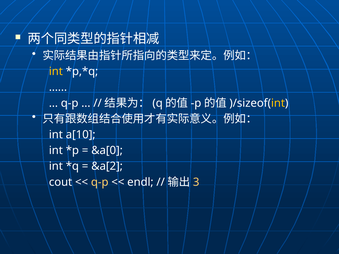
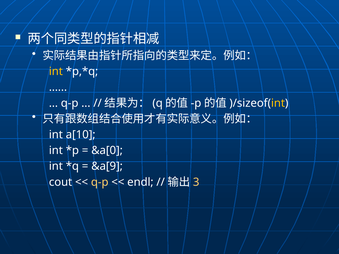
&a[2: &a[2 -> &a[9
